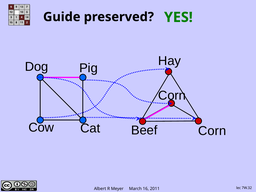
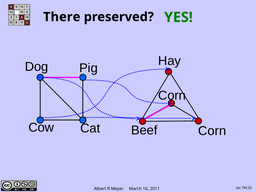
Guide: Guide -> There
